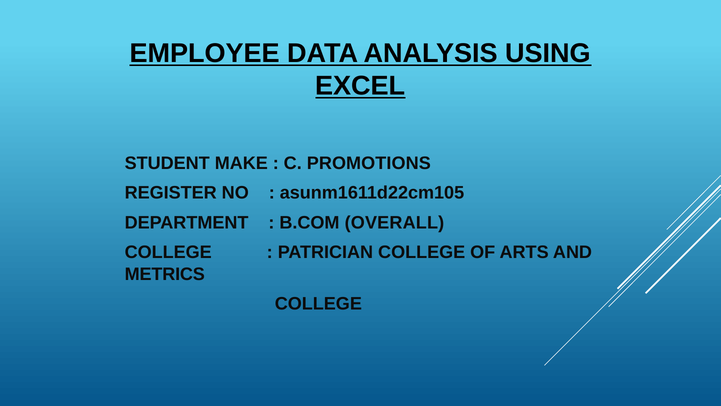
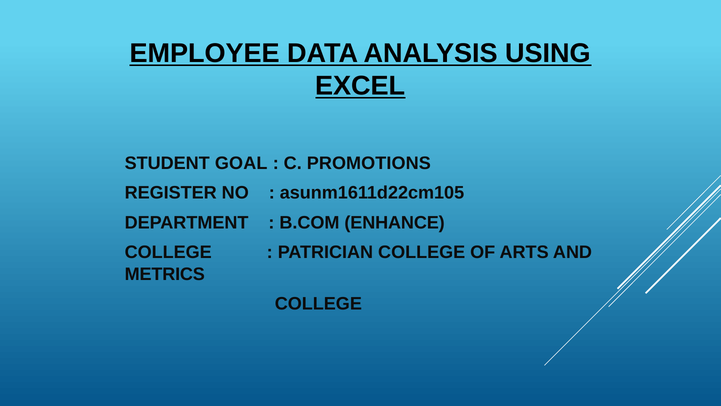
MAKE: MAKE -> GOAL
OVERALL: OVERALL -> ENHANCE
